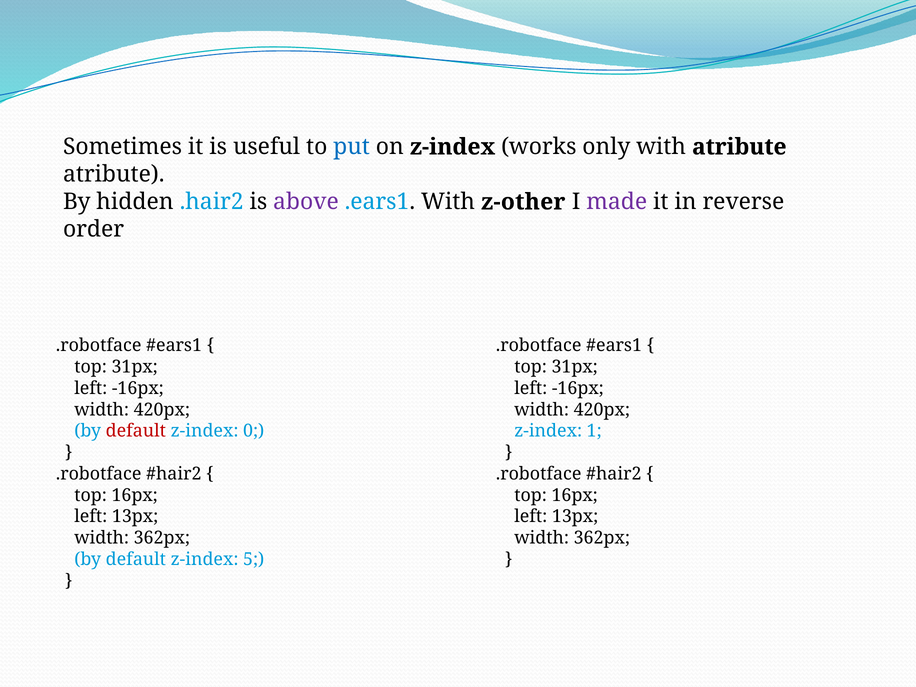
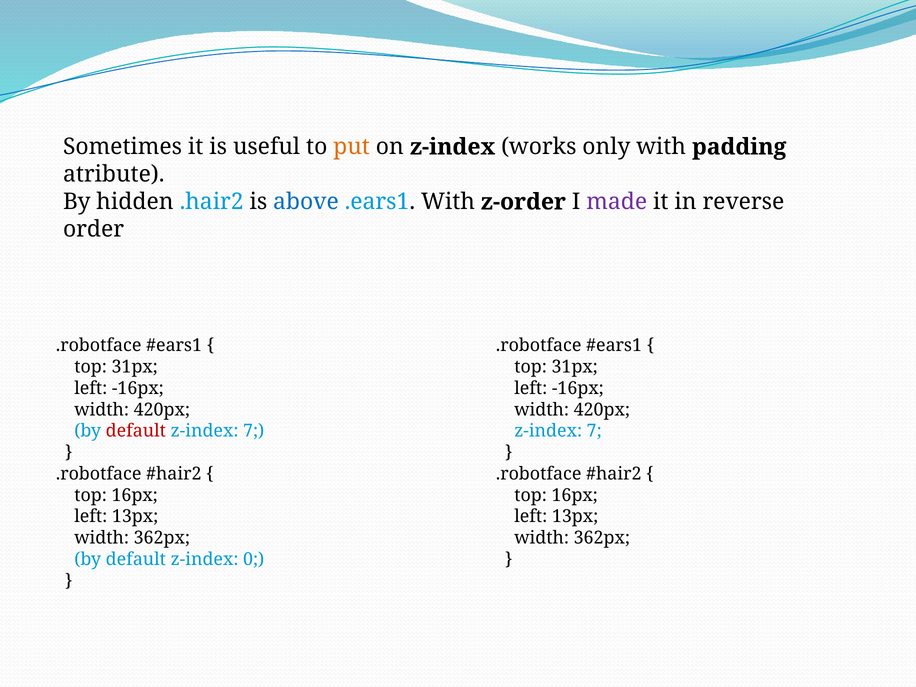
put colour: blue -> orange
with atribute: atribute -> padding
above colour: purple -> blue
z-other: z-other -> z-order
0 at (254, 431): 0 -> 7
1 at (594, 431): 1 -> 7
5: 5 -> 0
